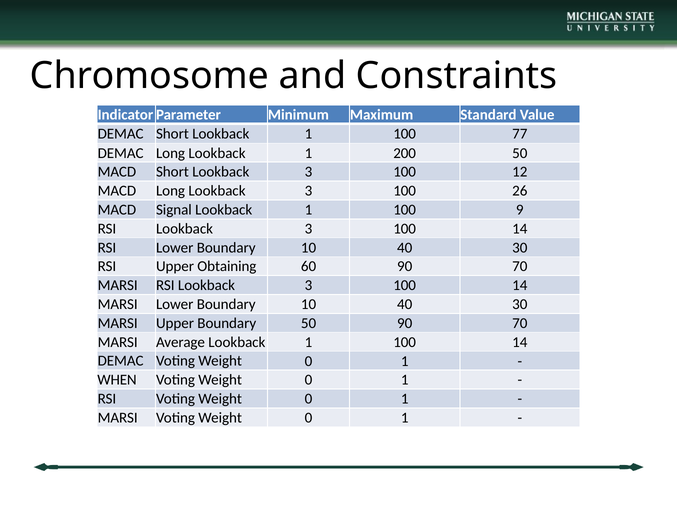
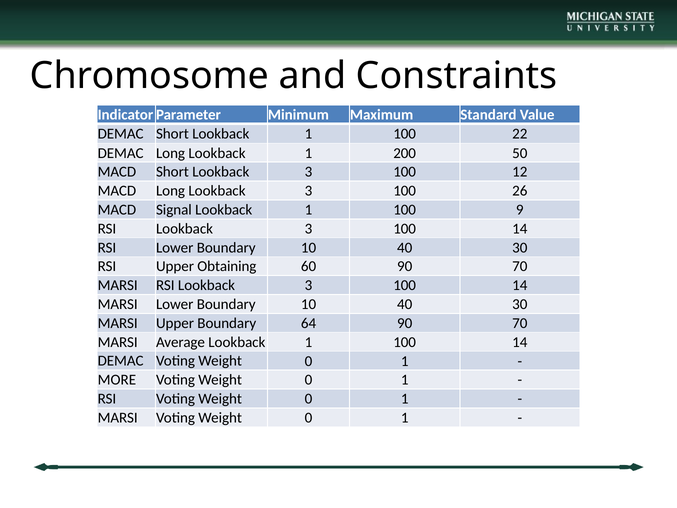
77: 77 -> 22
Boundary 50: 50 -> 64
WHEN: WHEN -> MORE
